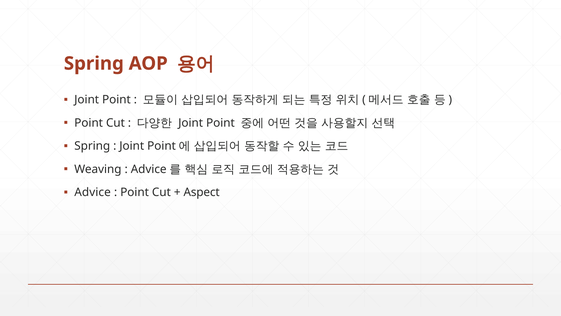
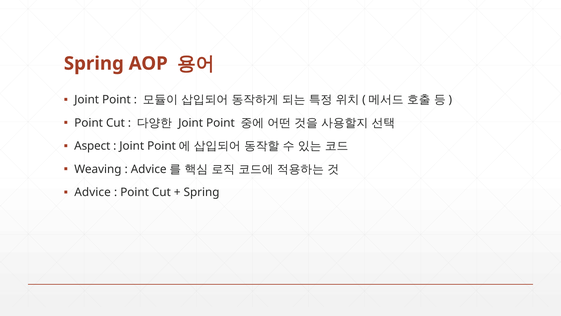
Spring at (92, 146): Spring -> Aspect
Aspect at (202, 192): Aspect -> Spring
